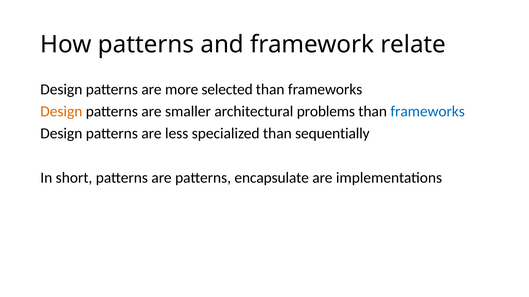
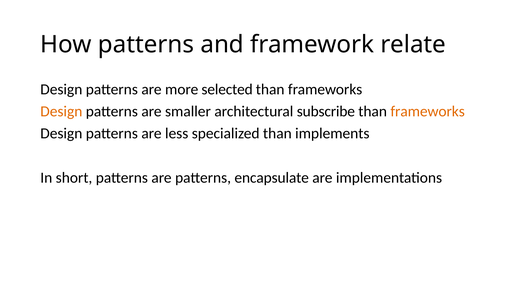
problems: problems -> subscribe
frameworks at (428, 112) colour: blue -> orange
sequentially: sequentially -> implements
